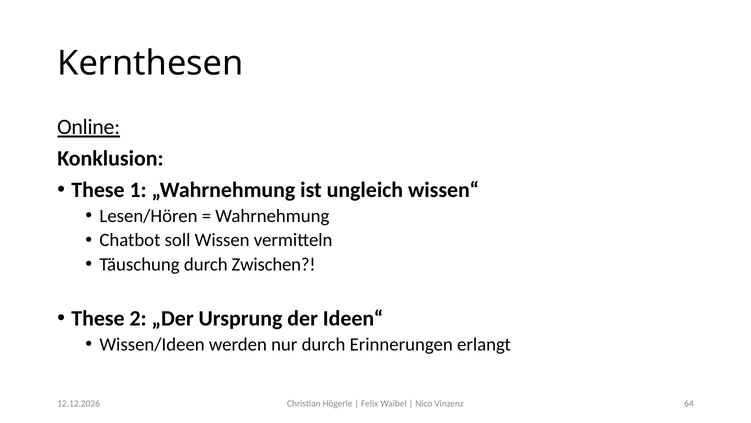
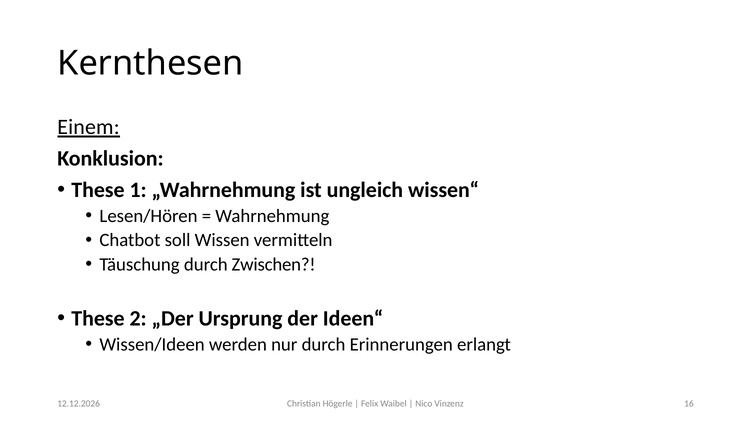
Online: Online -> Einem
64: 64 -> 16
